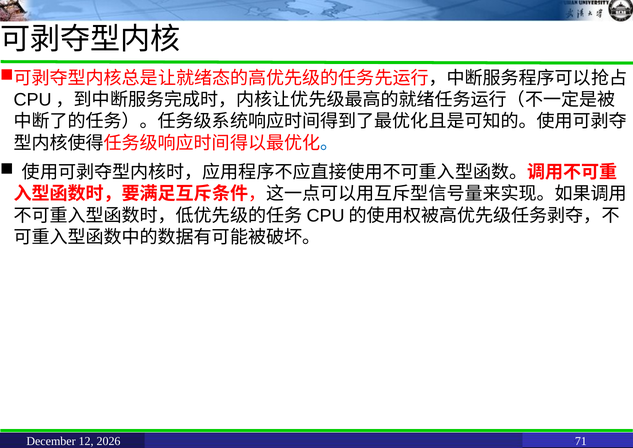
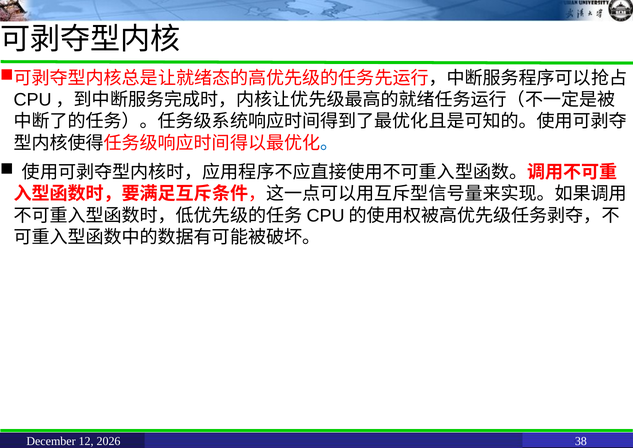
71: 71 -> 38
